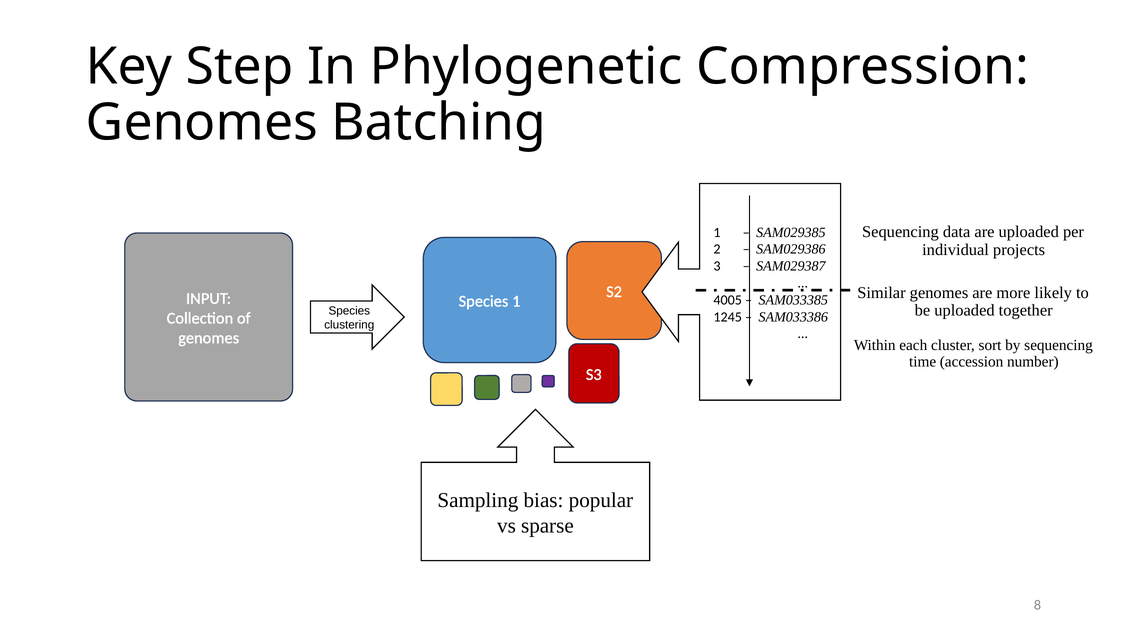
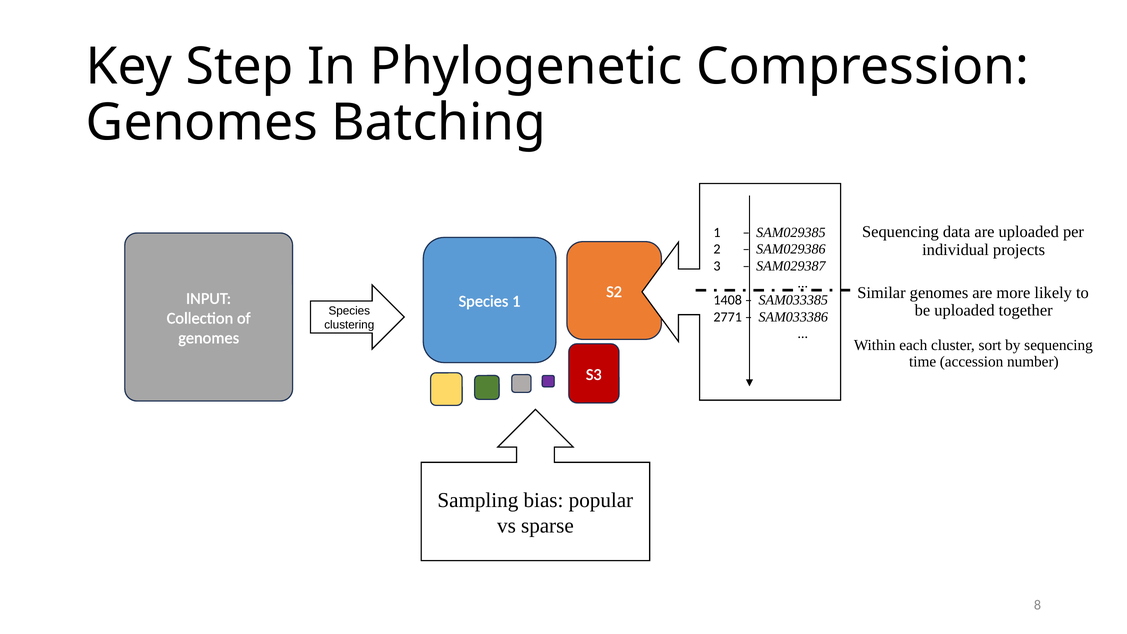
4005: 4005 -> 1408
1245: 1245 -> 2771
